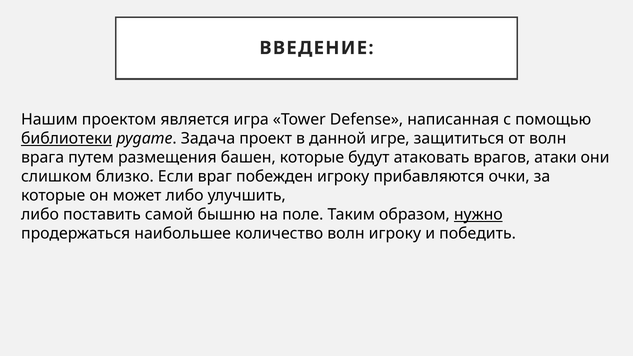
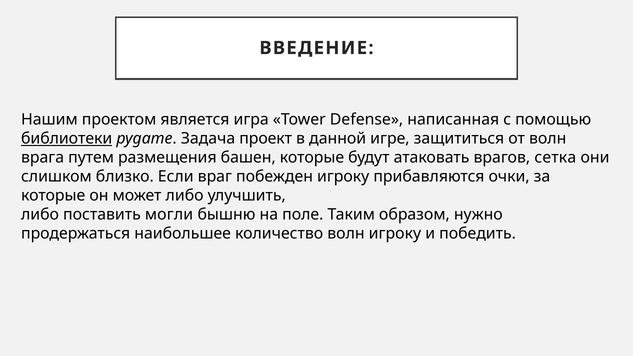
атаки: атаки -> сетка
самой: самой -> могли
нужно underline: present -> none
